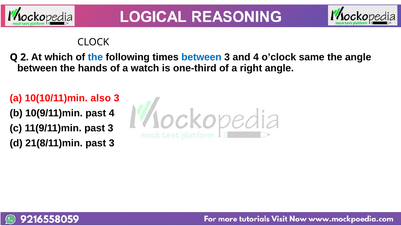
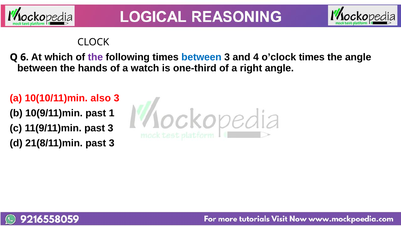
2: 2 -> 6
the at (95, 57) colour: blue -> purple
o’clock same: same -> times
past 4: 4 -> 1
